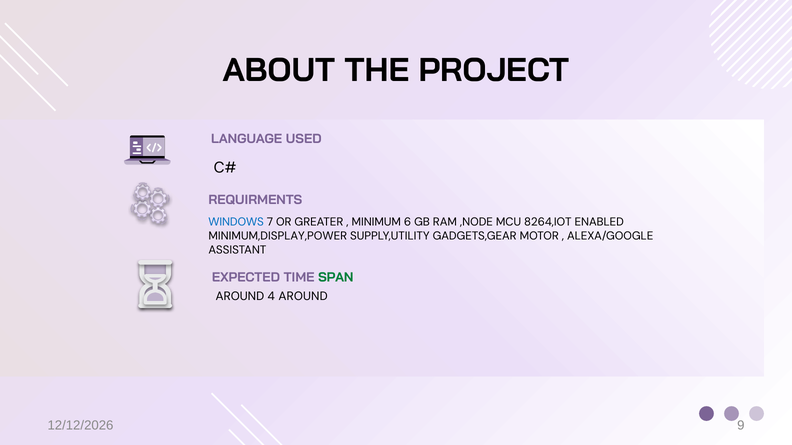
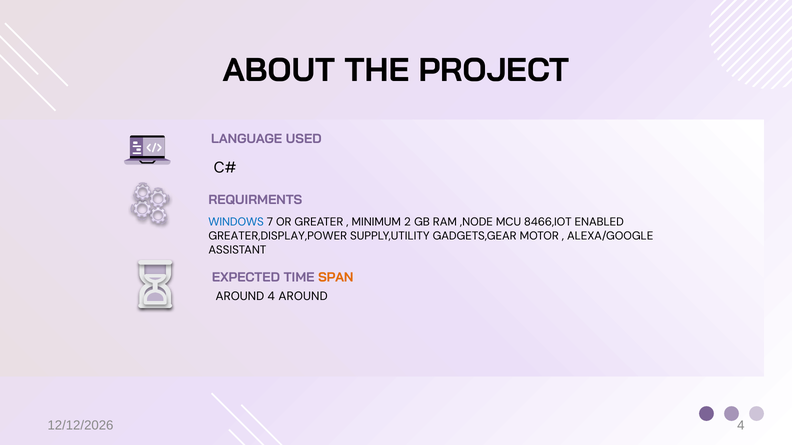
6: 6 -> 2
8264,IOT: 8264,IOT -> 8466,IOT
MINIMUM,DISPLAY,POWER: MINIMUM,DISPLAY,POWER -> GREATER,DISPLAY,POWER
SPAN colour: green -> orange
9 at (741, 426): 9 -> 4
